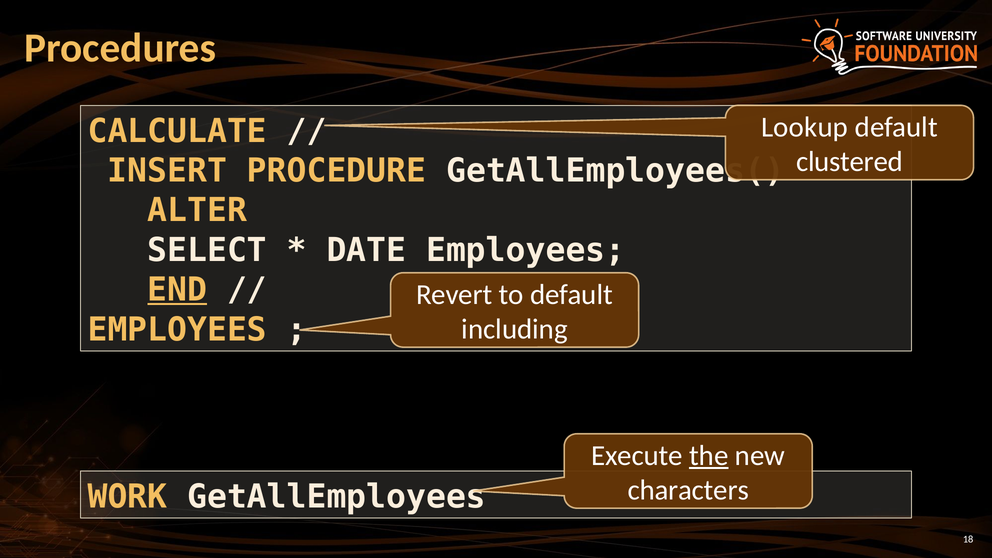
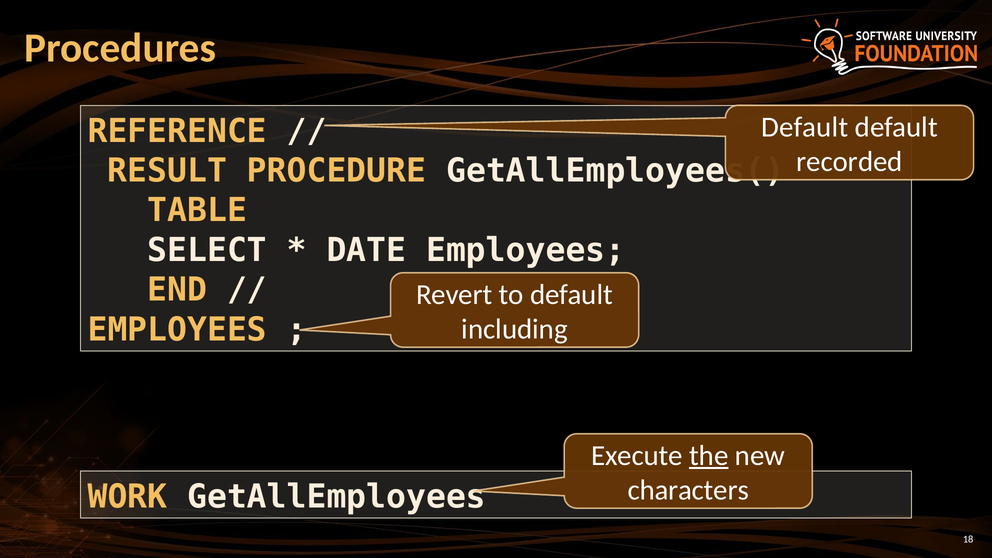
Lookup at (805, 127): Lookup -> Default
CALCULATE: CALCULATE -> REFERENCE
clustered: clustered -> recorded
INSERT: INSERT -> RESULT
ALTER: ALTER -> TABLE
END underline: present -> none
